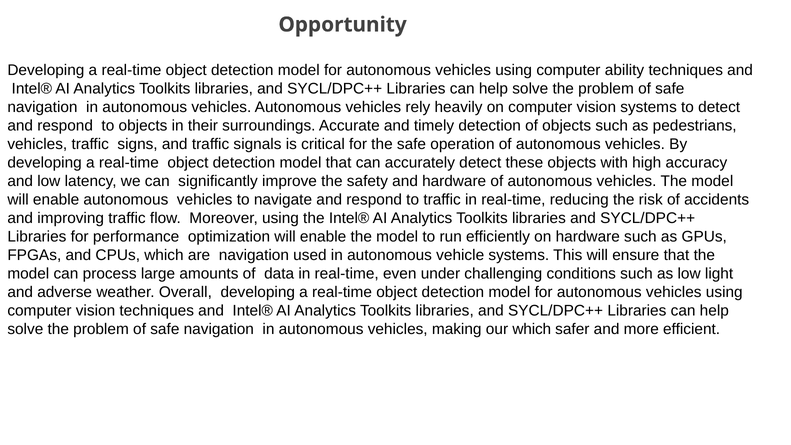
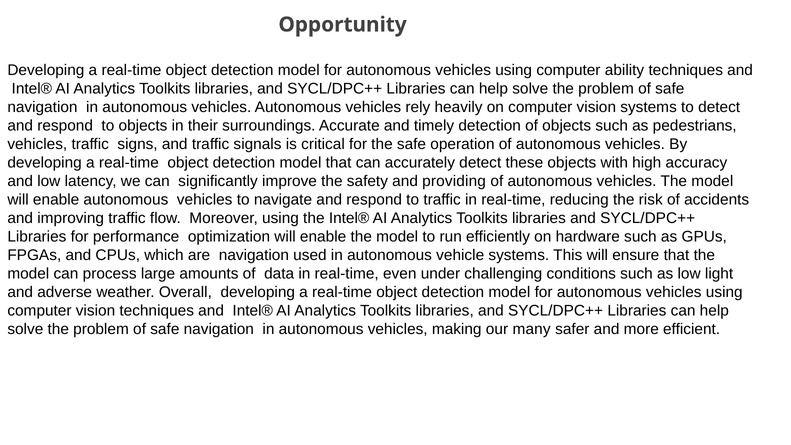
and hardware: hardware -> providing
our which: which -> many
